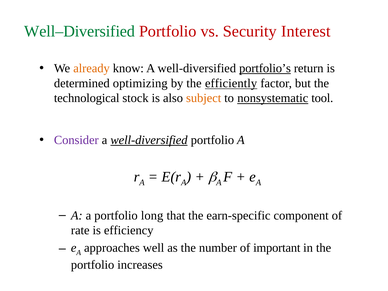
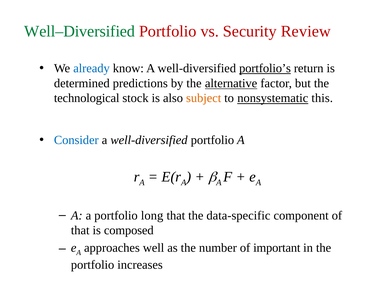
Interest: Interest -> Review
already colour: orange -> blue
optimizing: optimizing -> predictions
efficiently: efficiently -> alternative
tool: tool -> this
Consider colour: purple -> blue
well-diversified at (149, 140) underline: present -> none
earn-specific: earn-specific -> data-specific
rate at (80, 230): rate -> that
efficiency: efficiency -> composed
